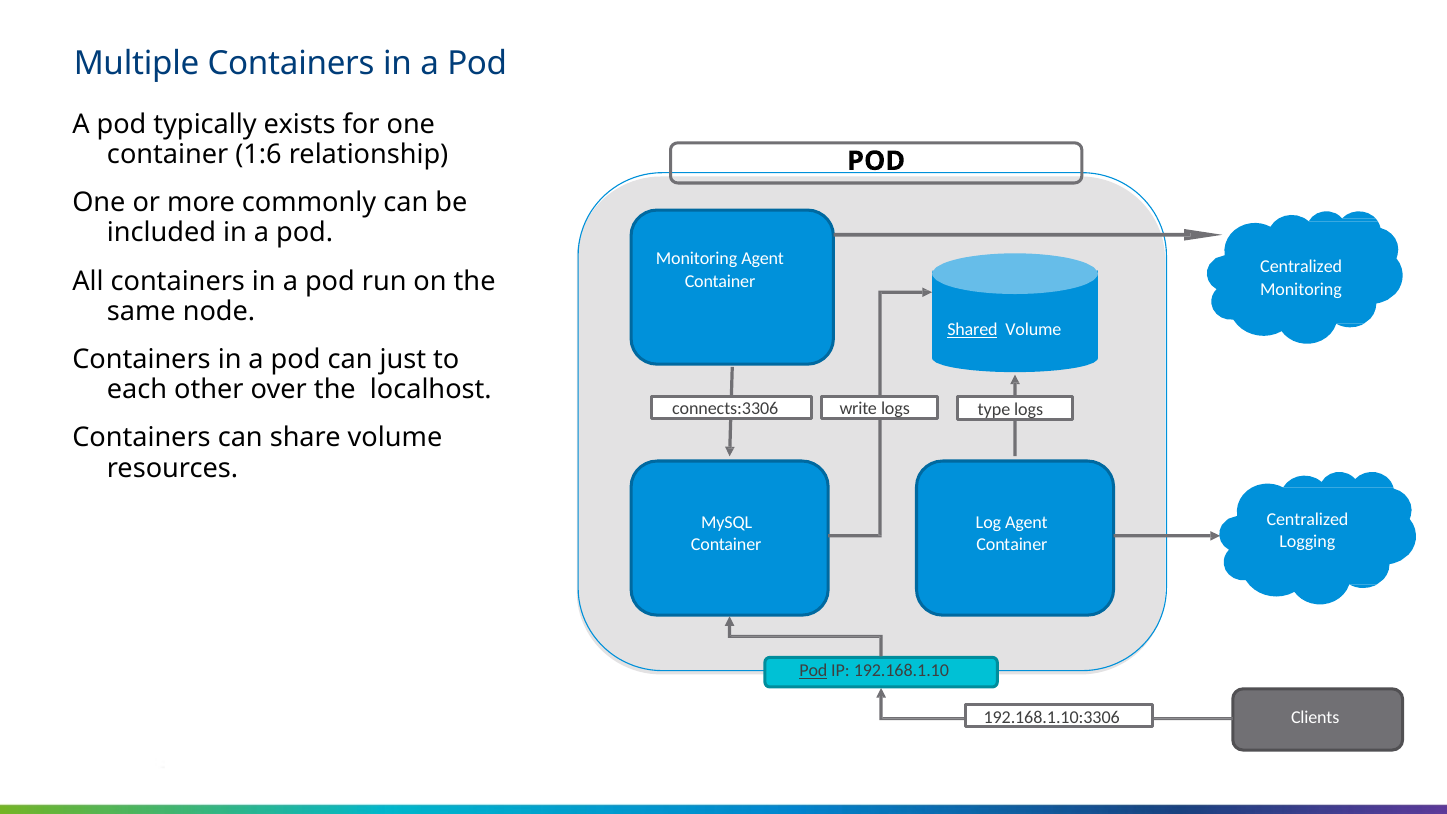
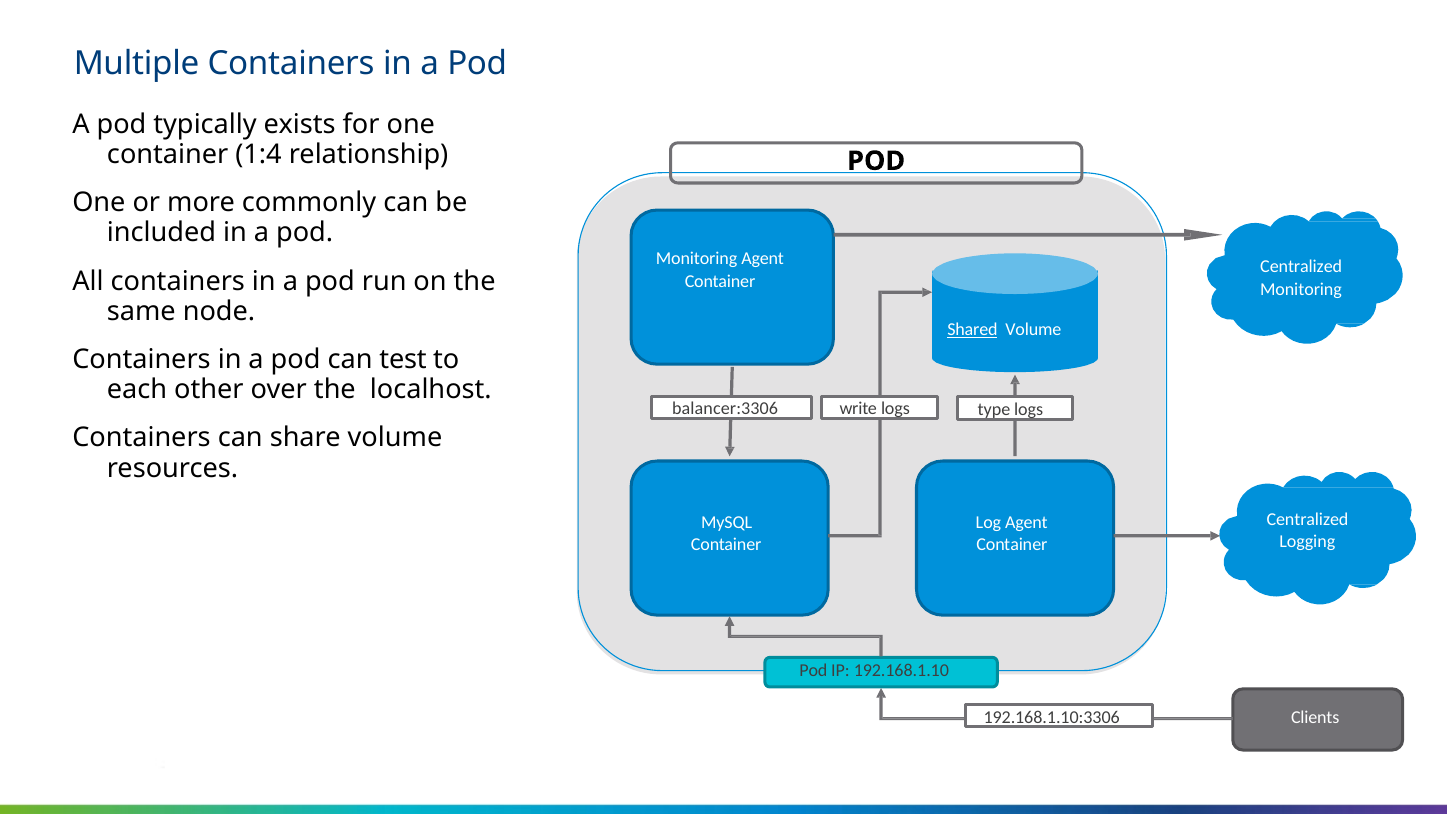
1:6: 1:6 -> 1:4
just: just -> test
connects:3306: connects:3306 -> balancer:3306
Pod at (813, 670) underline: present -> none
